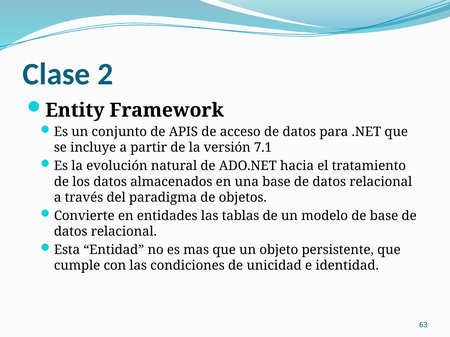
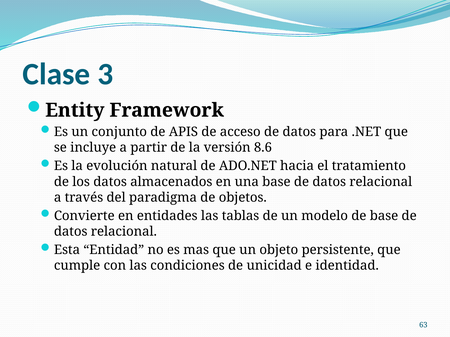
2: 2 -> 3
7.1: 7.1 -> 8.6
